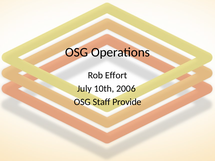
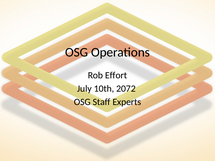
2006: 2006 -> 2072
Provide: Provide -> Experts
